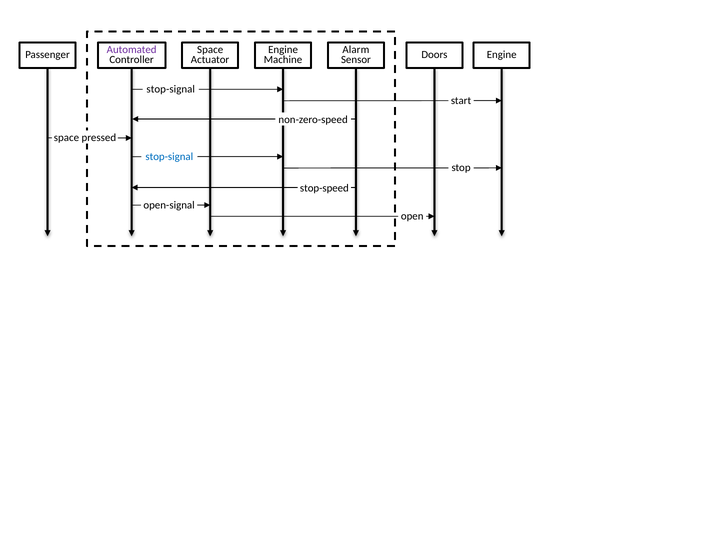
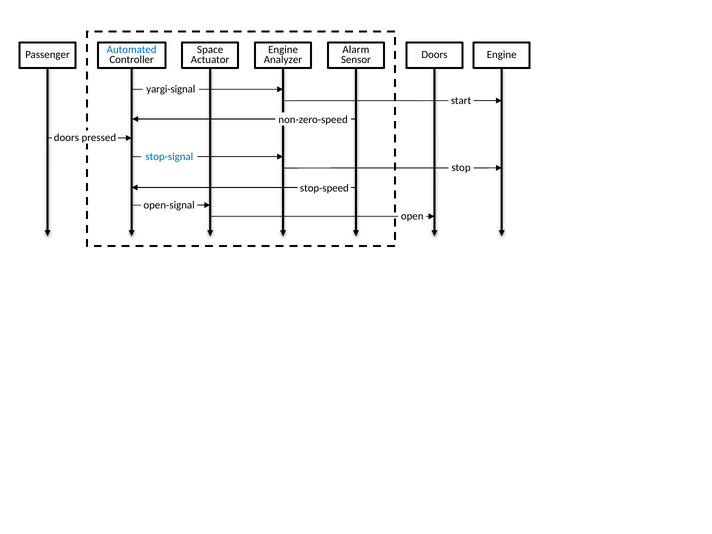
Automated colour: purple -> blue
Machine: Machine -> Analyzer
stop-signal at (171, 89): stop-signal -> yargi-signal
space at (66, 138): space -> doors
